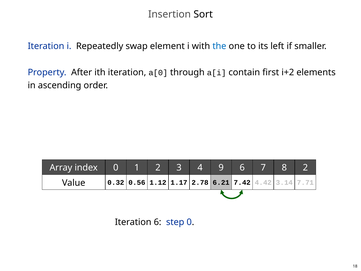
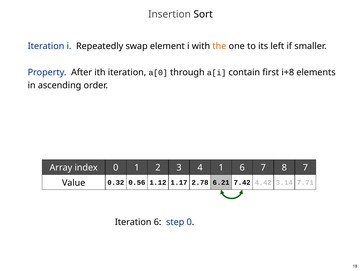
the colour: blue -> orange
i+2: i+2 -> i+8
4 9: 9 -> 1
8 2: 2 -> 7
